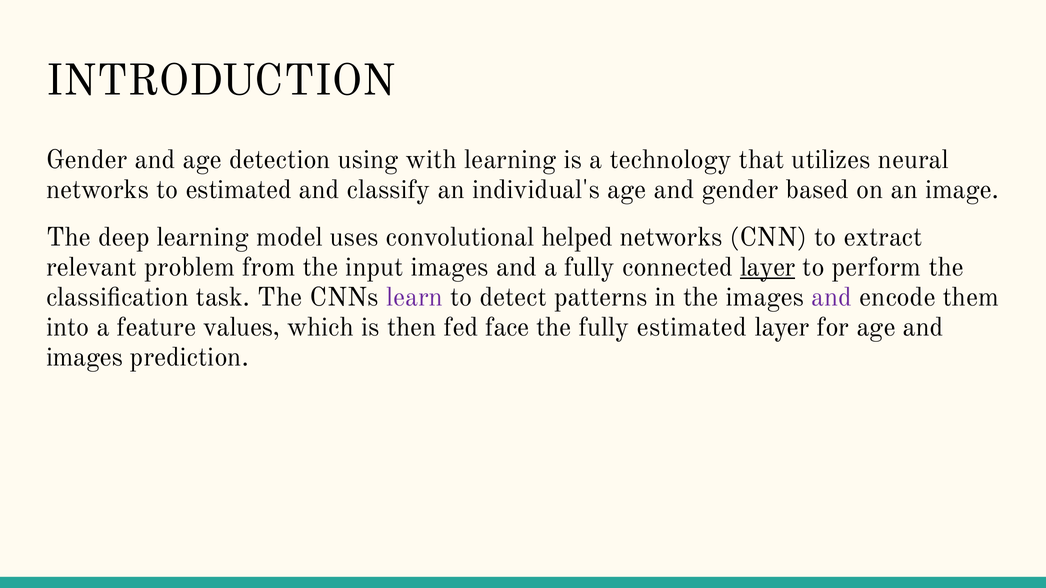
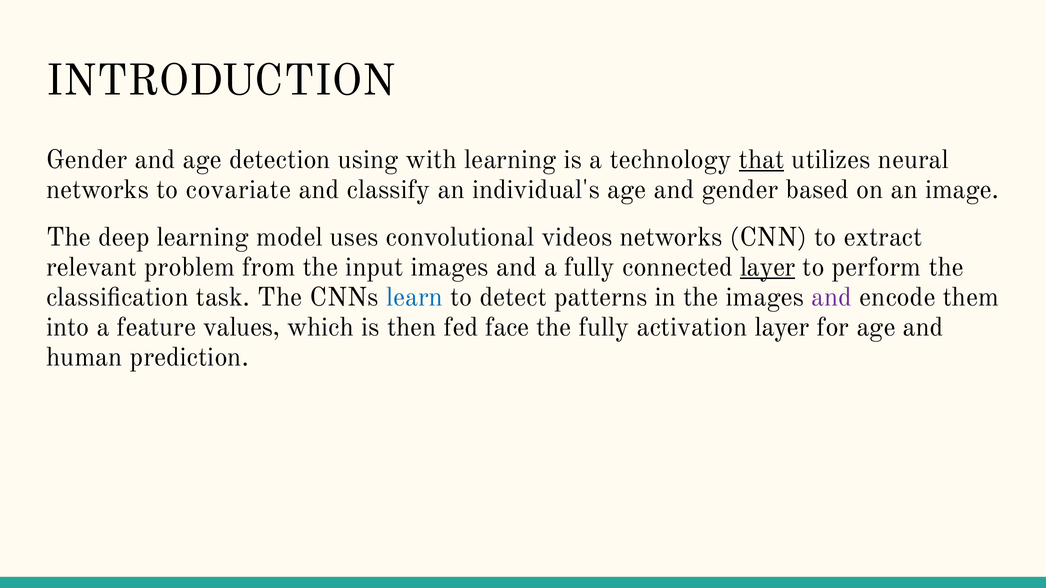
that underline: none -> present
to estimated: estimated -> covariate
helped: helped -> videos
learn colour: purple -> blue
fully estimated: estimated -> activation
images at (85, 357): images -> human
